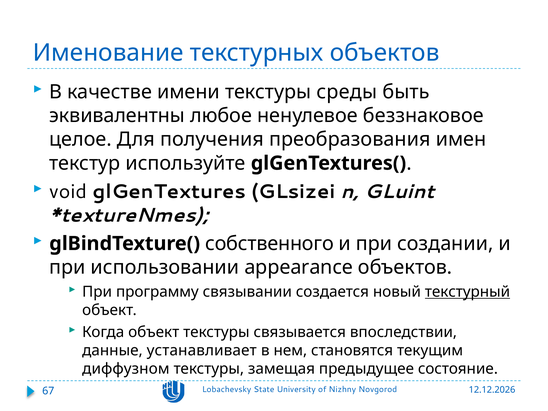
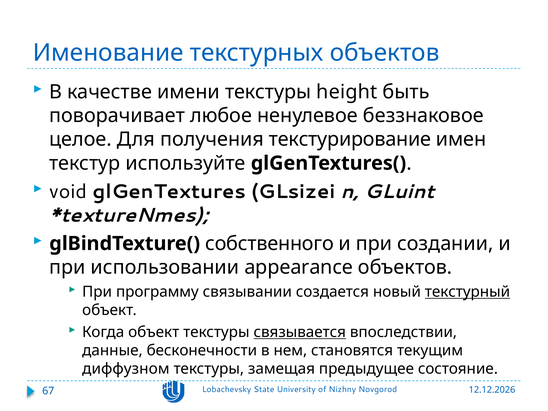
среды: среды -> height
эквивалентны: эквивалентны -> поворачивает
преобразования: преобразования -> текстурирование
связывается underline: none -> present
устанавливает: устанавливает -> бесконечности
